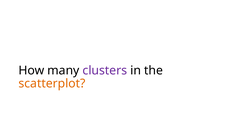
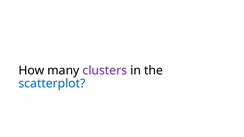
scatterplot colour: orange -> blue
